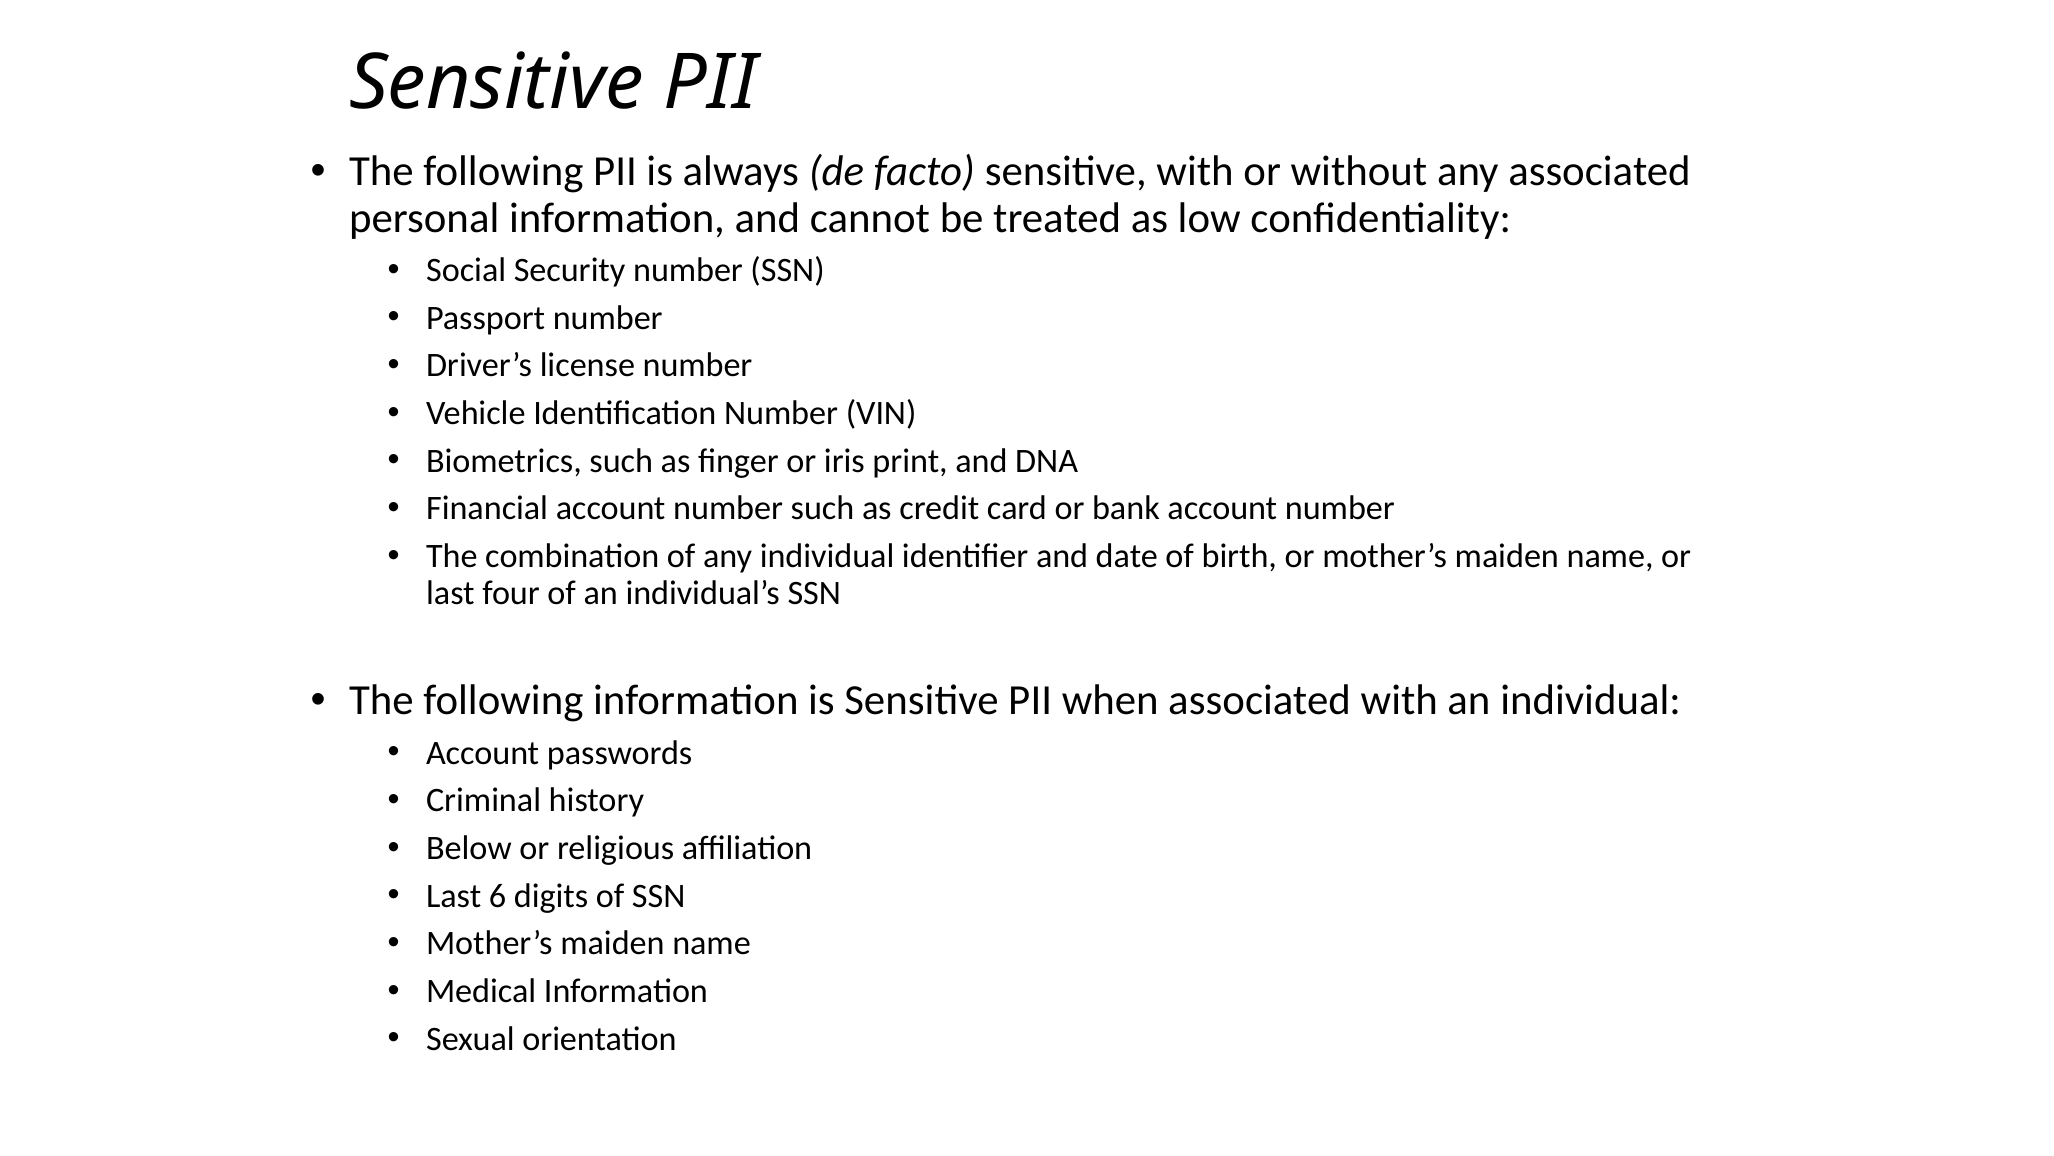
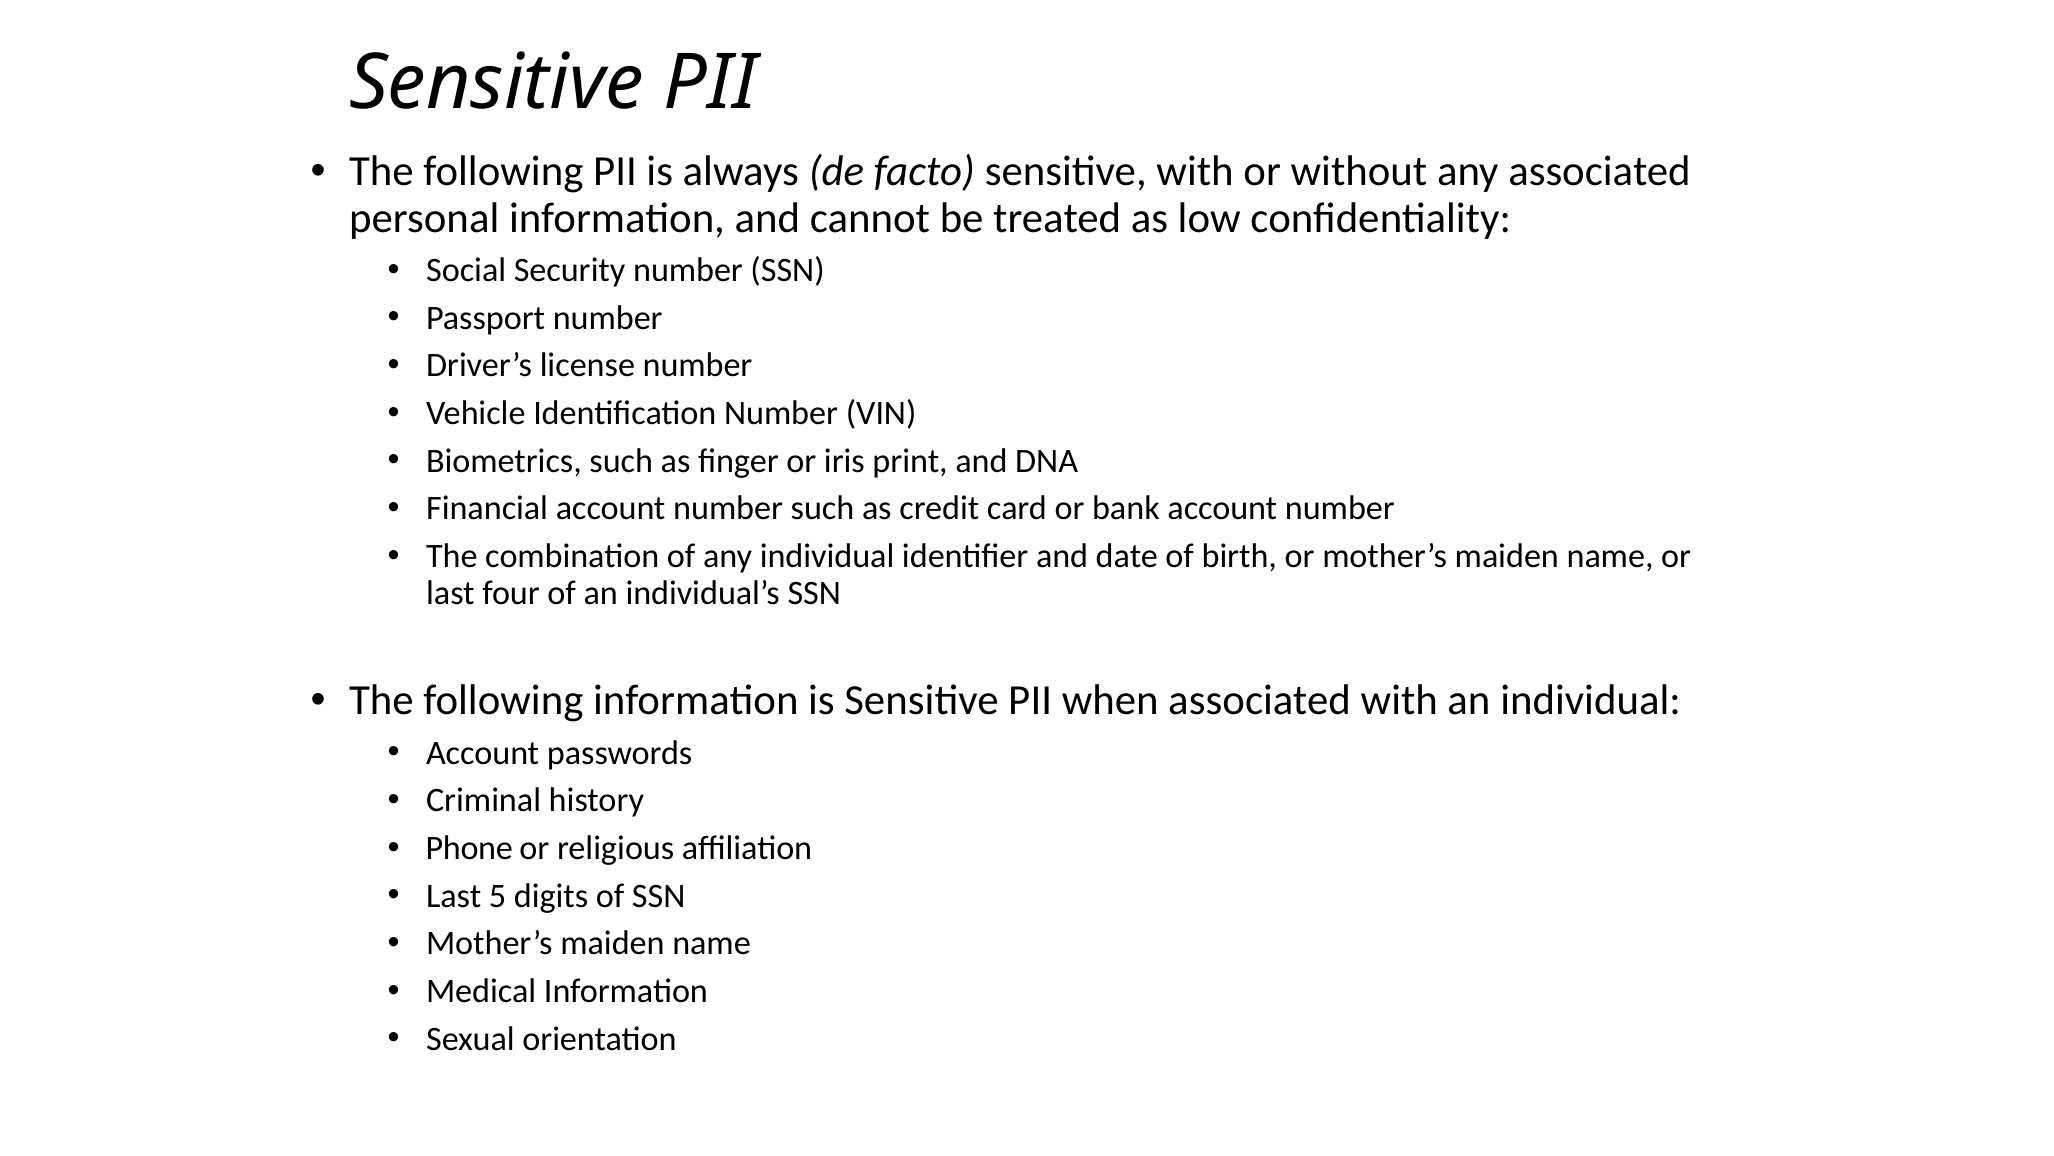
Below: Below -> Phone
6: 6 -> 5
